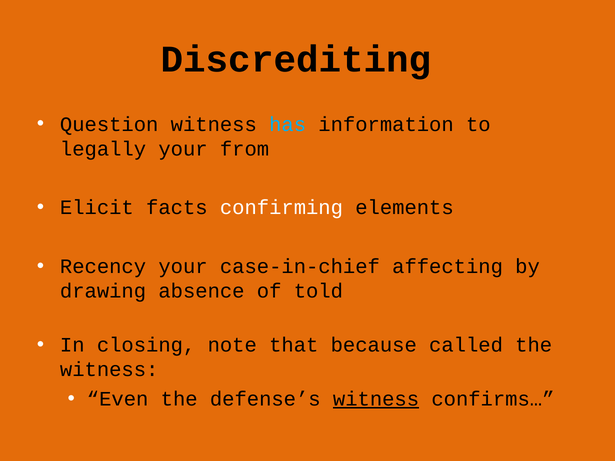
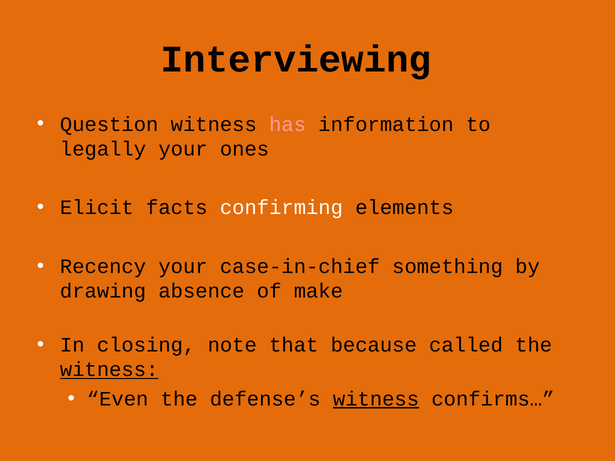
Discrediting: Discrediting -> Interviewing
has colour: light blue -> pink
from: from -> ones
affecting: affecting -> something
told: told -> make
witness at (109, 370) underline: none -> present
